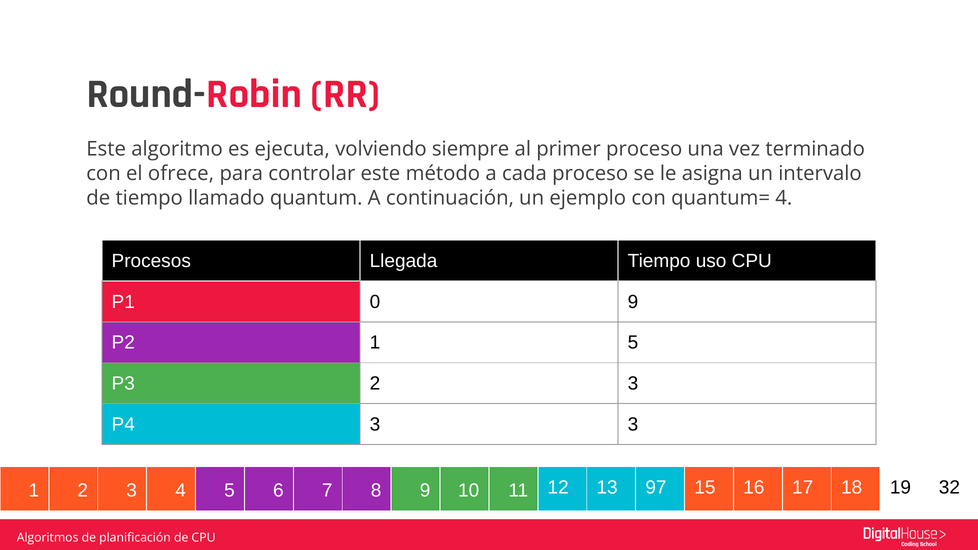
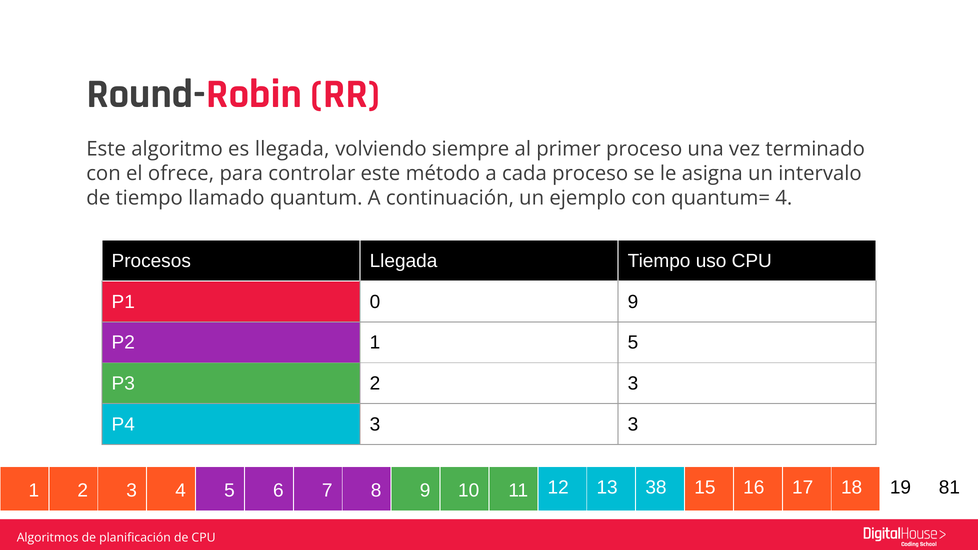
es ejecuta: ejecuta -> llegada
97: 97 -> 38
32: 32 -> 81
